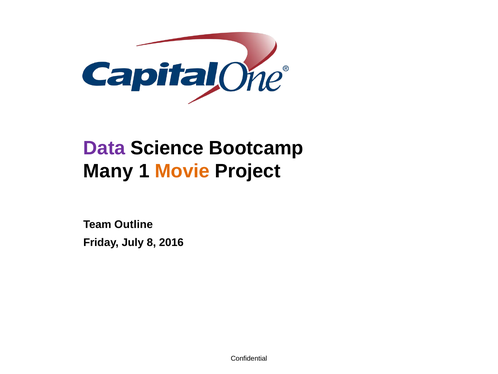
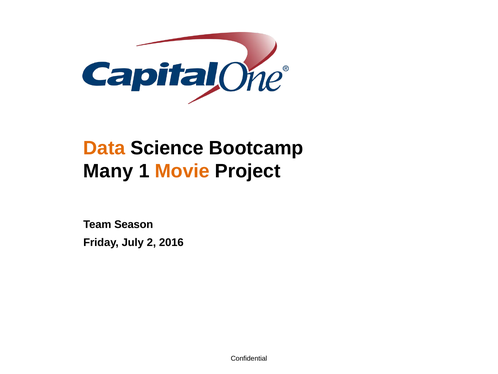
Data colour: purple -> orange
Outline: Outline -> Season
8: 8 -> 2
